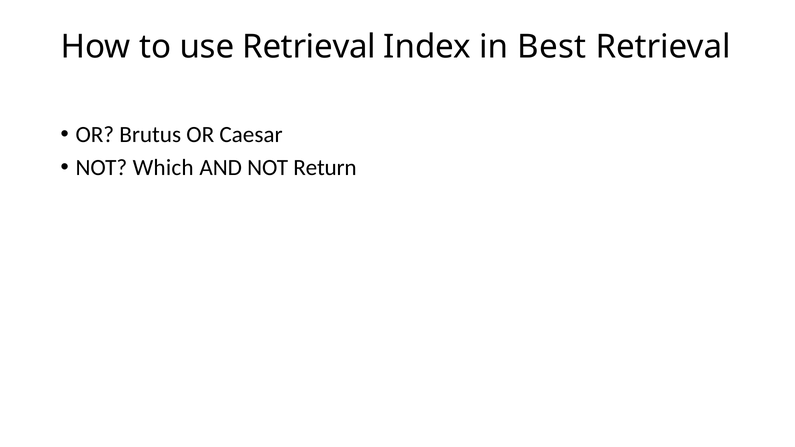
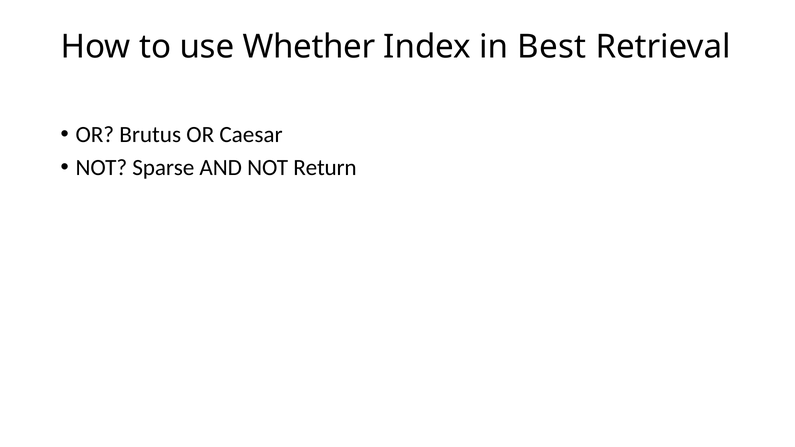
use Retrieval: Retrieval -> Whether
Which: Which -> Sparse
